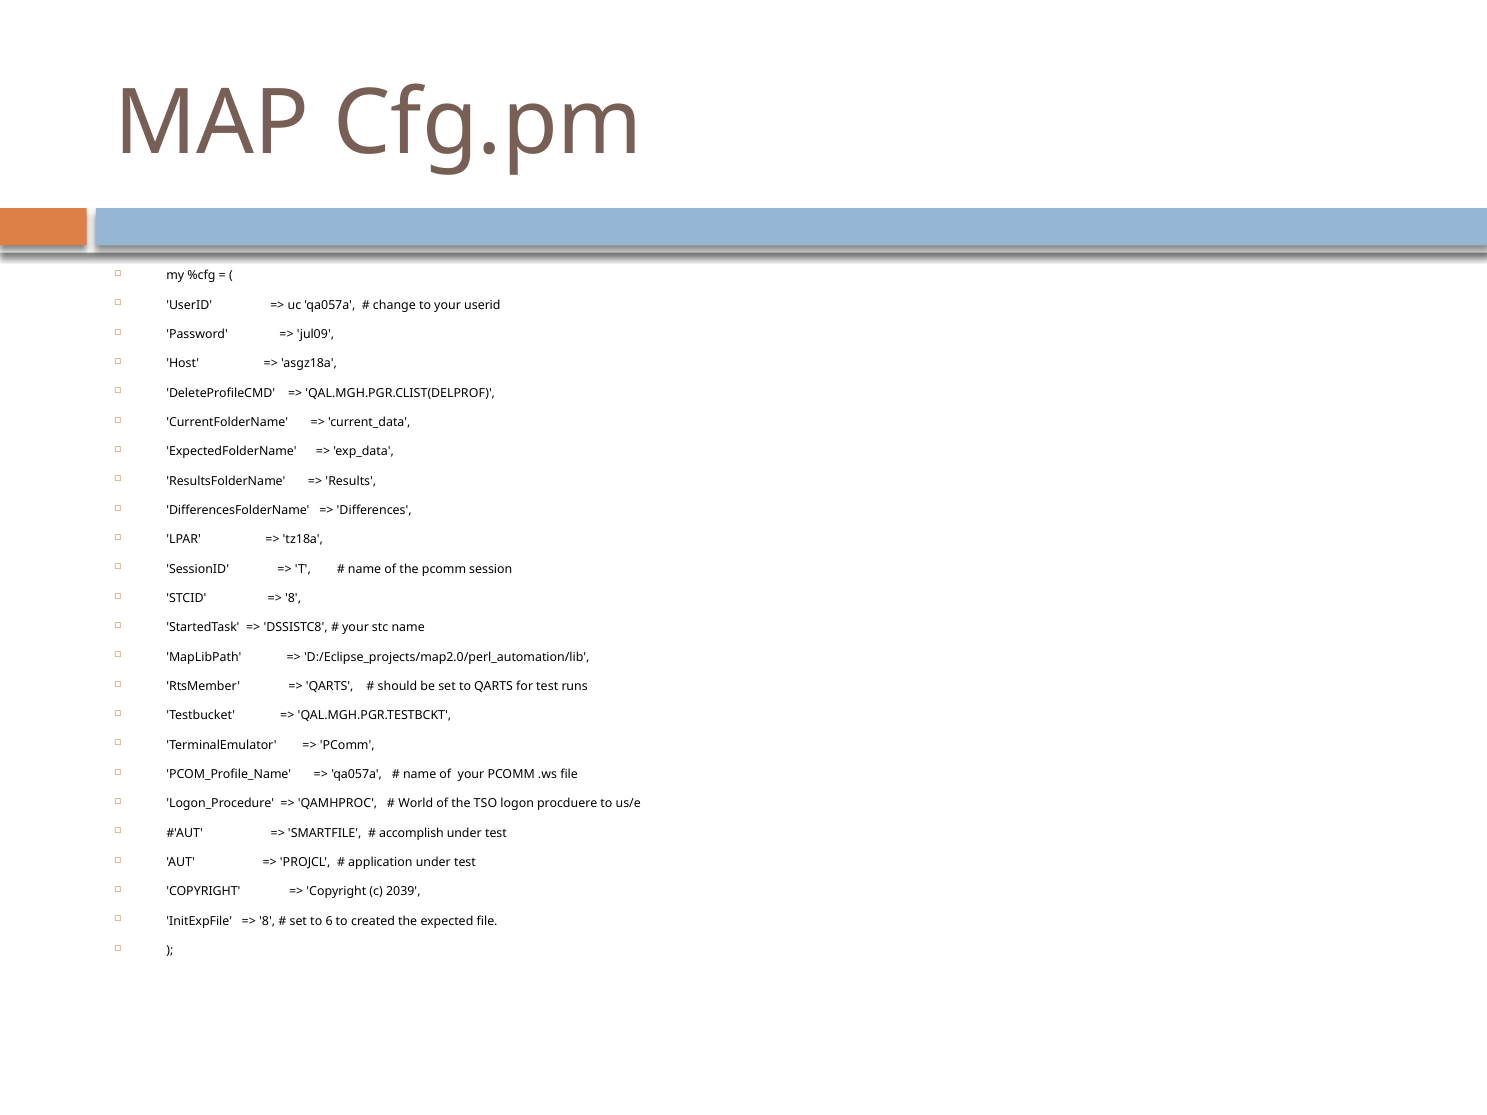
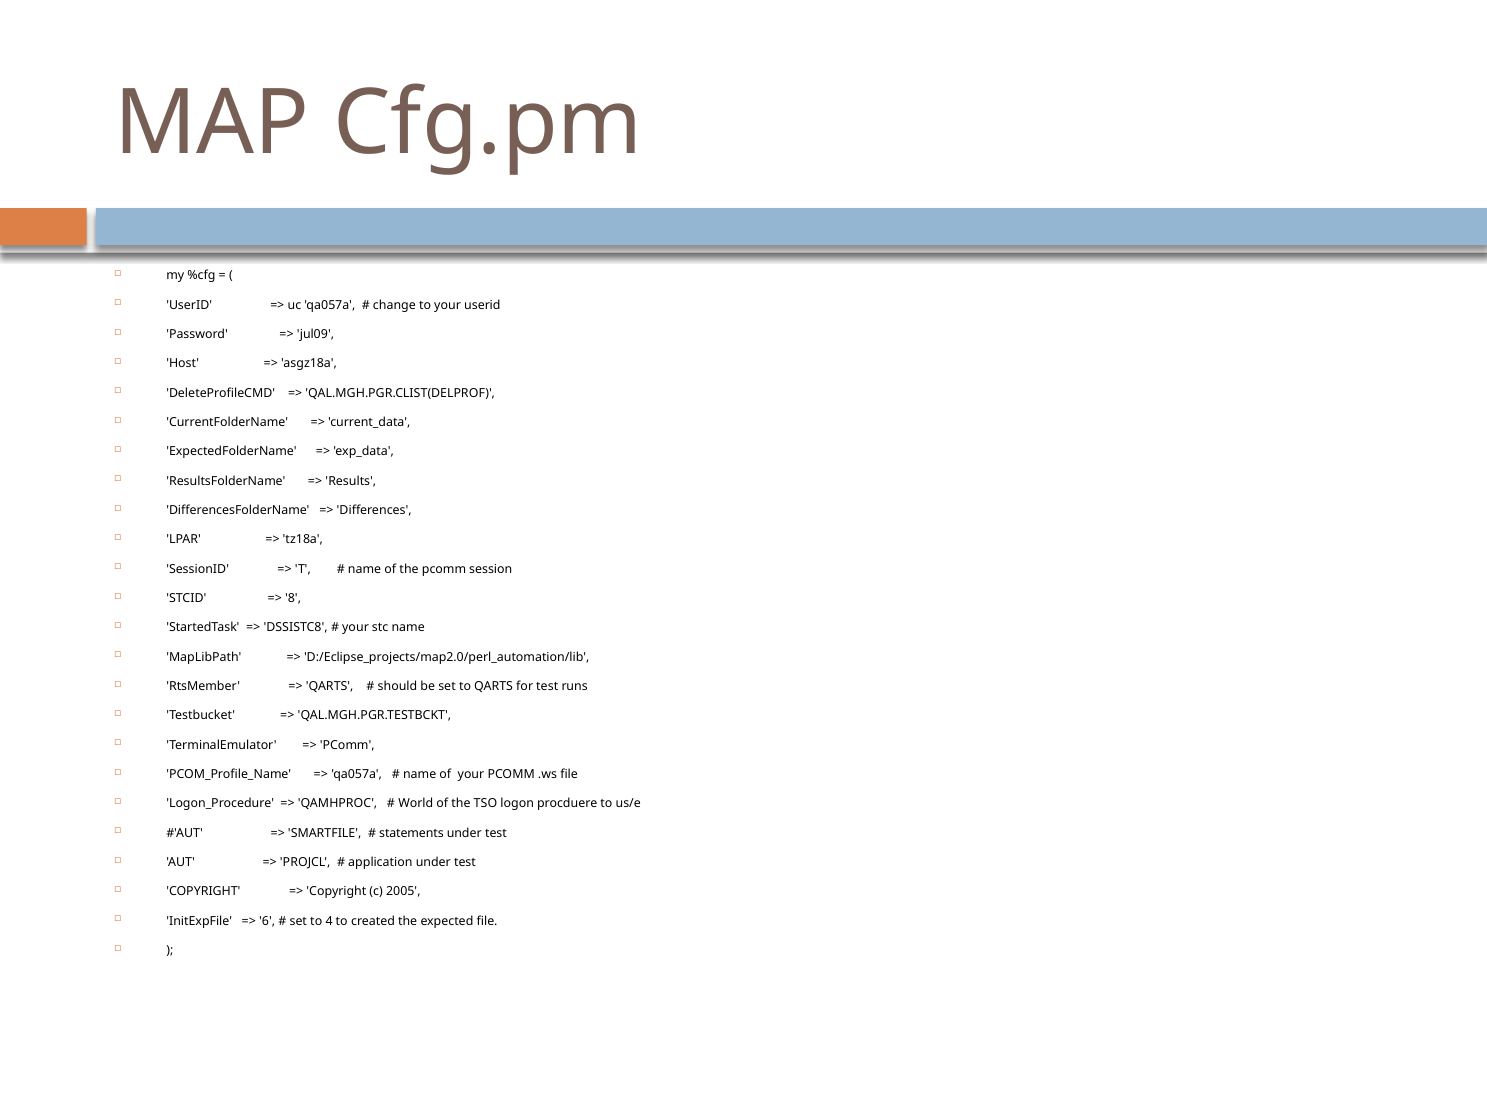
accomplish: accomplish -> statements
2039: 2039 -> 2005
8 at (267, 921): 8 -> 6
6: 6 -> 4
